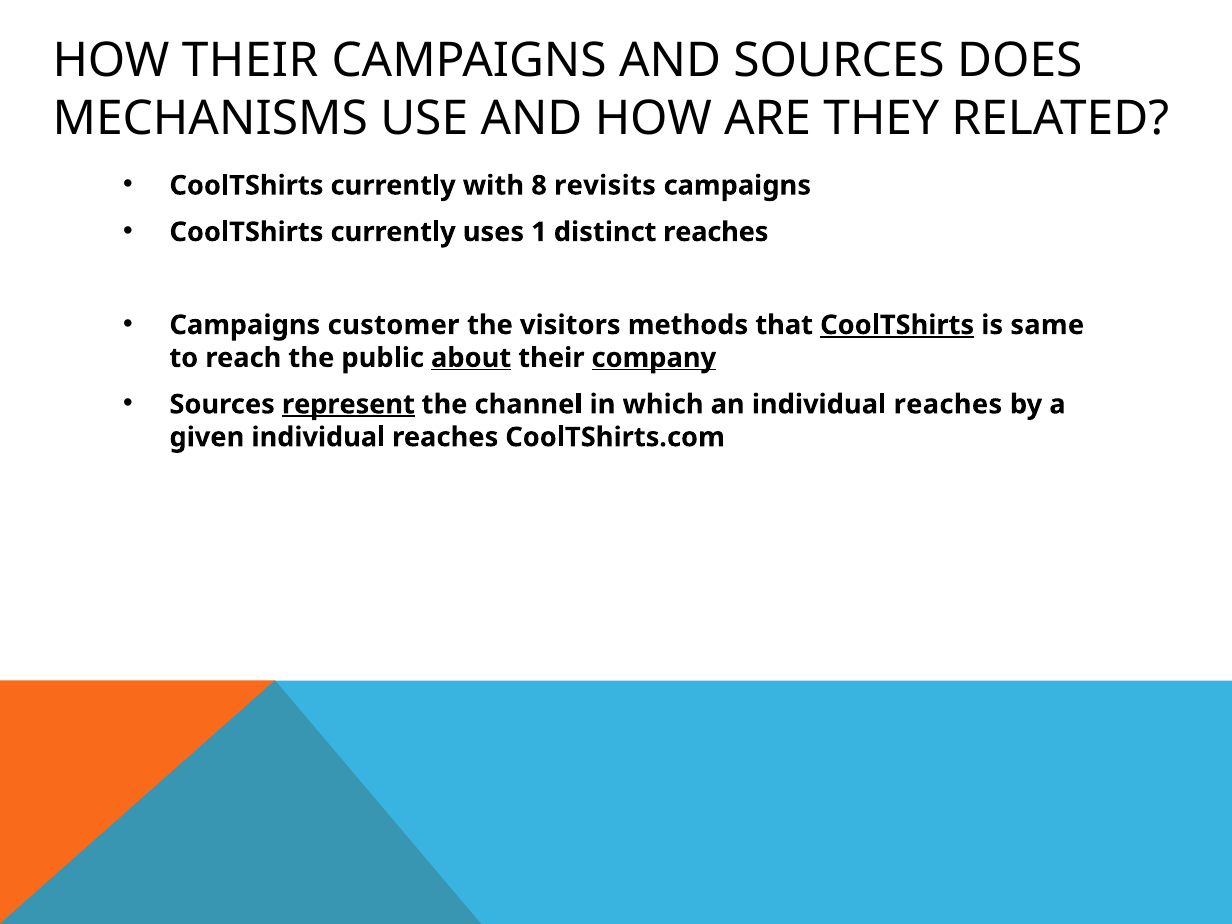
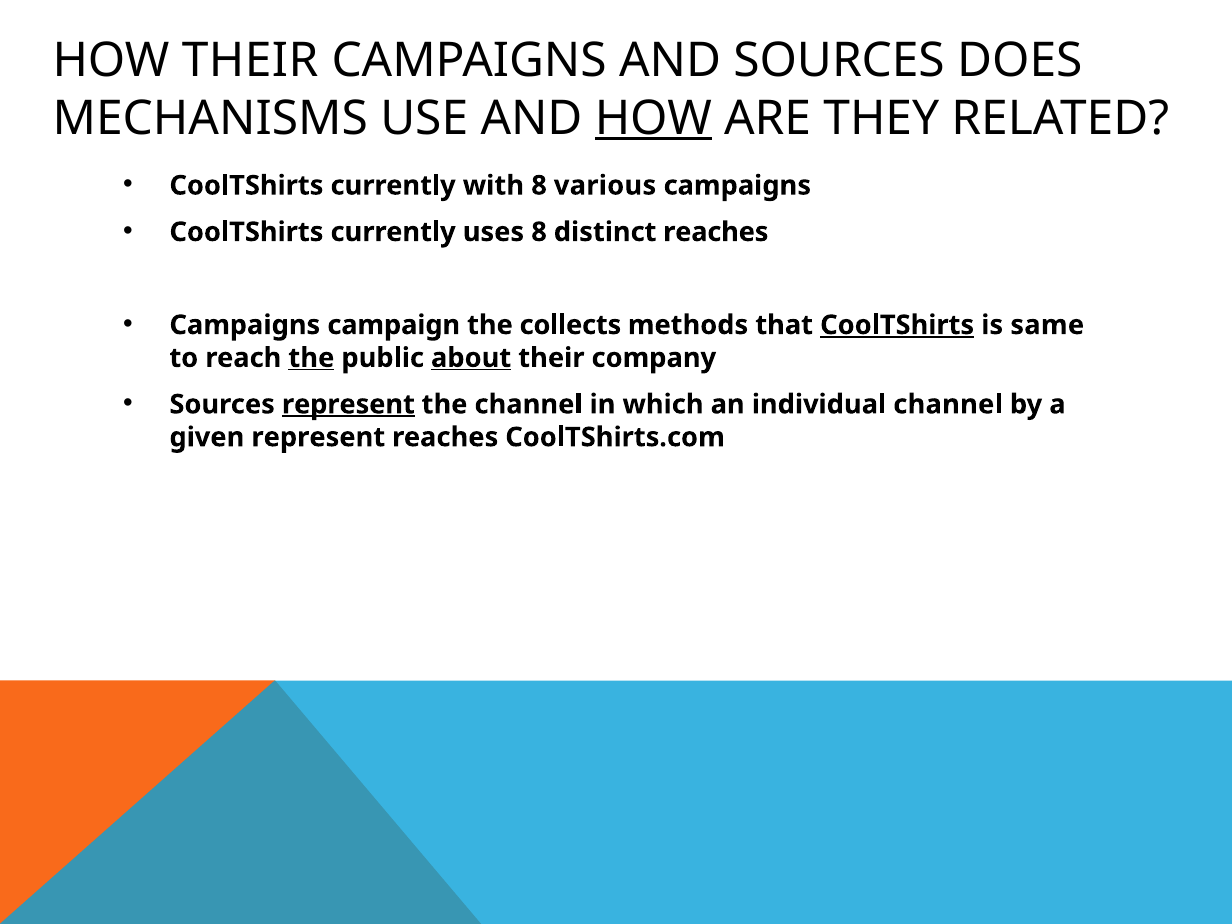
HOW at (653, 118) underline: none -> present
revisits: revisits -> various
uses 1: 1 -> 8
customer: customer -> campaign
visitors: visitors -> collects
the at (311, 358) underline: none -> present
company underline: present -> none
an individual reaches: reaches -> channel
given individual: individual -> represent
